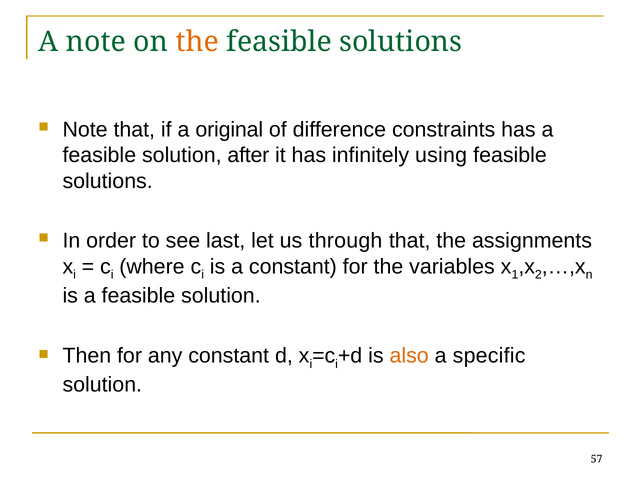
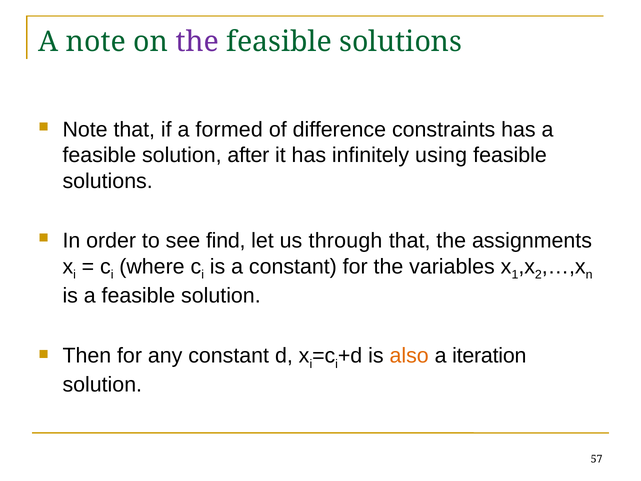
the at (197, 42) colour: orange -> purple
original: original -> formed
last: last -> find
specific: specific -> iteration
